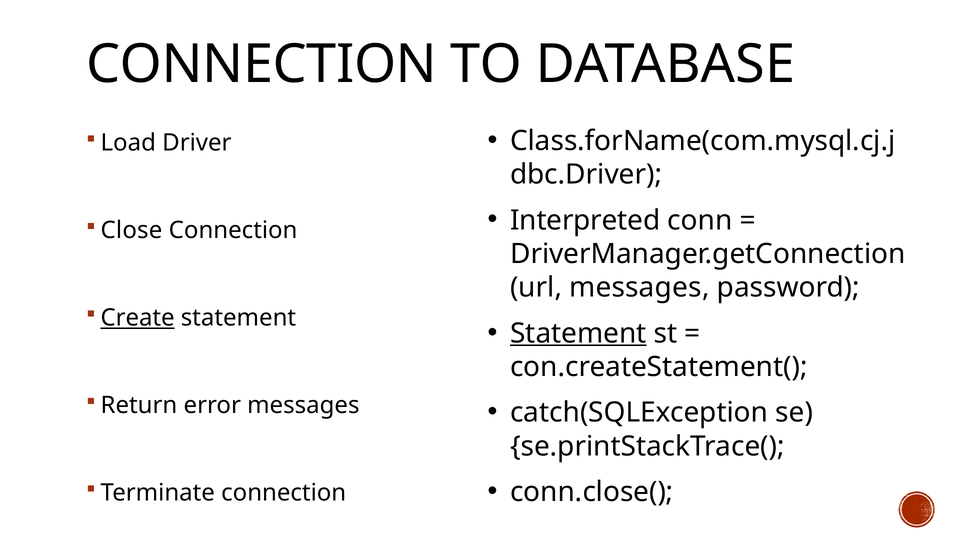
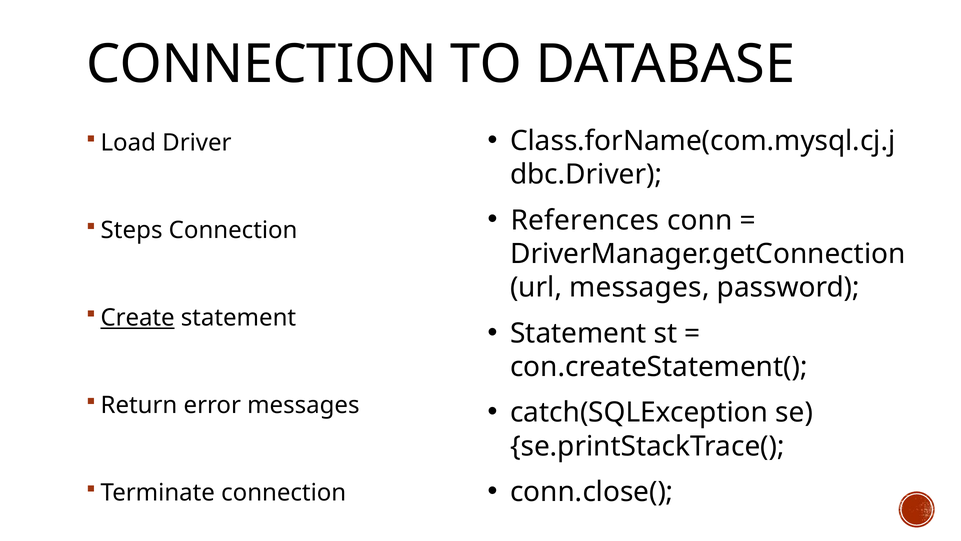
Interpreted: Interpreted -> References
Close: Close -> Steps
Statement at (578, 333) underline: present -> none
